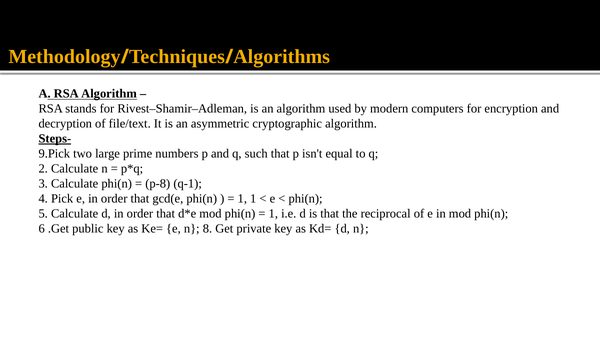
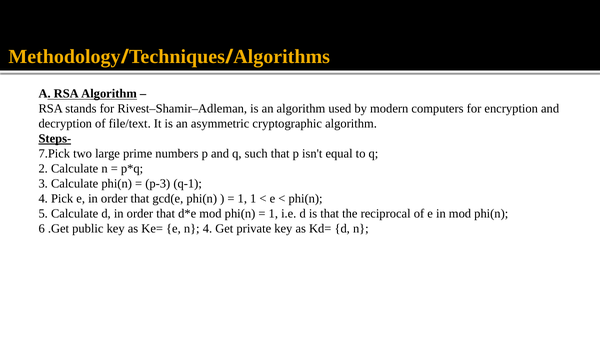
9.Pick: 9.Pick -> 7.Pick
p-8: p-8 -> p-3
n 8: 8 -> 4
